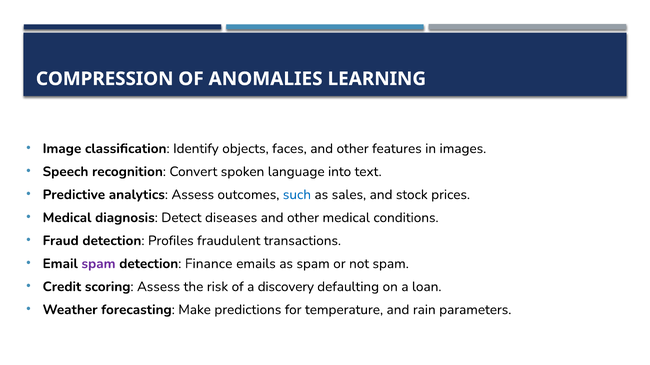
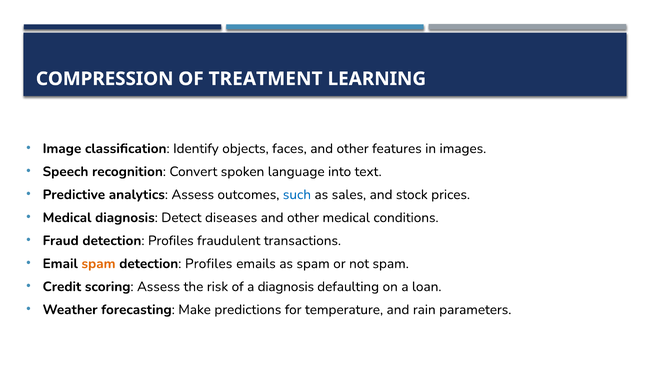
ANOMALIES: ANOMALIES -> TREATMENT
spam at (98, 264) colour: purple -> orange
Finance at (209, 264): Finance -> Profiles
a discovery: discovery -> diagnosis
